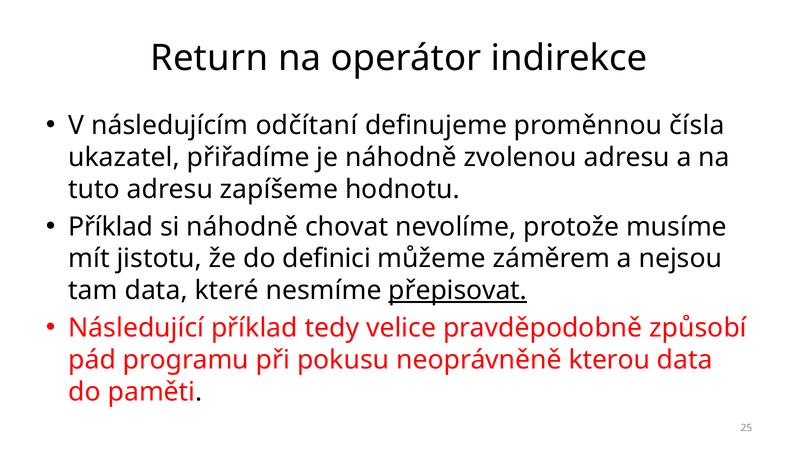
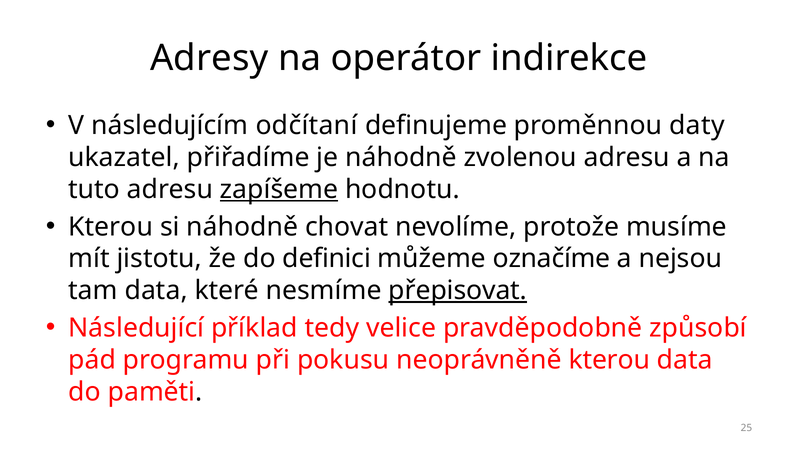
Return: Return -> Adresy
čísla: čísla -> daty
zapíšeme underline: none -> present
Příklad at (111, 227): Příklad -> Kterou
záměrem: záměrem -> označíme
